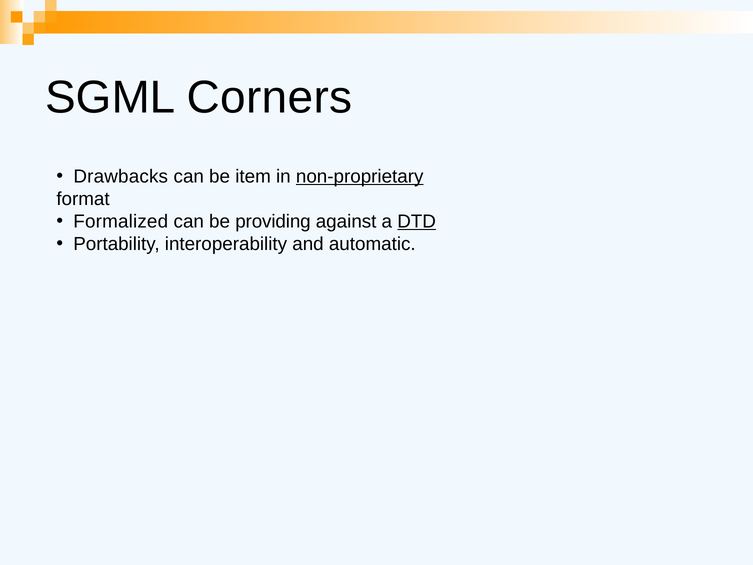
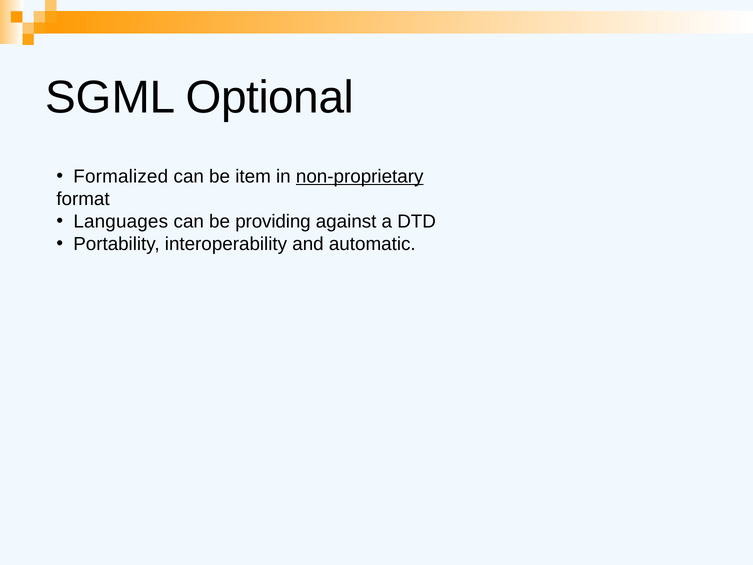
Corners: Corners -> Optional
Drawbacks: Drawbacks -> Formalized
Formalized: Formalized -> Languages
DTD underline: present -> none
